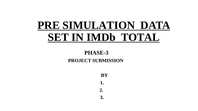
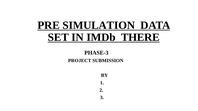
TOTAL: TOTAL -> THERE
